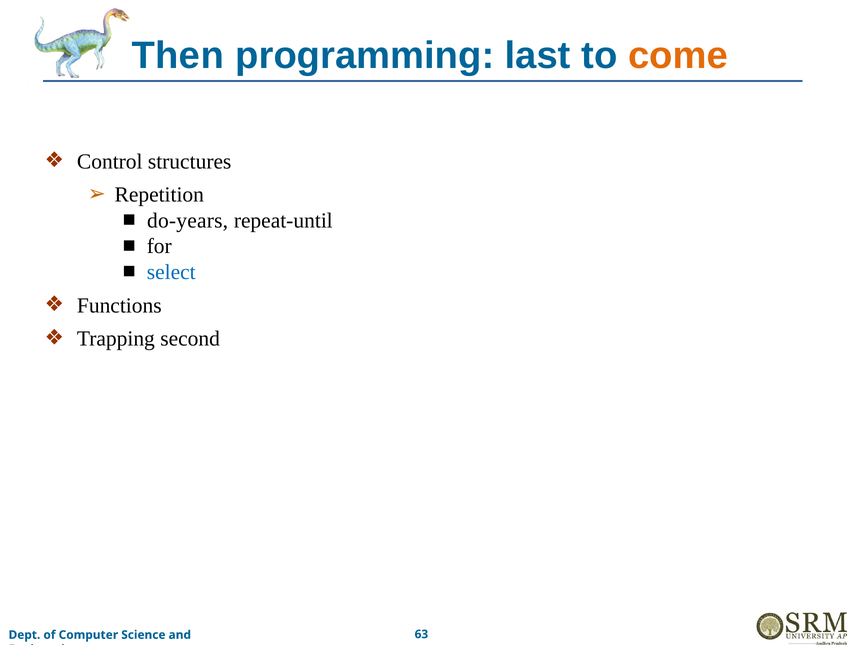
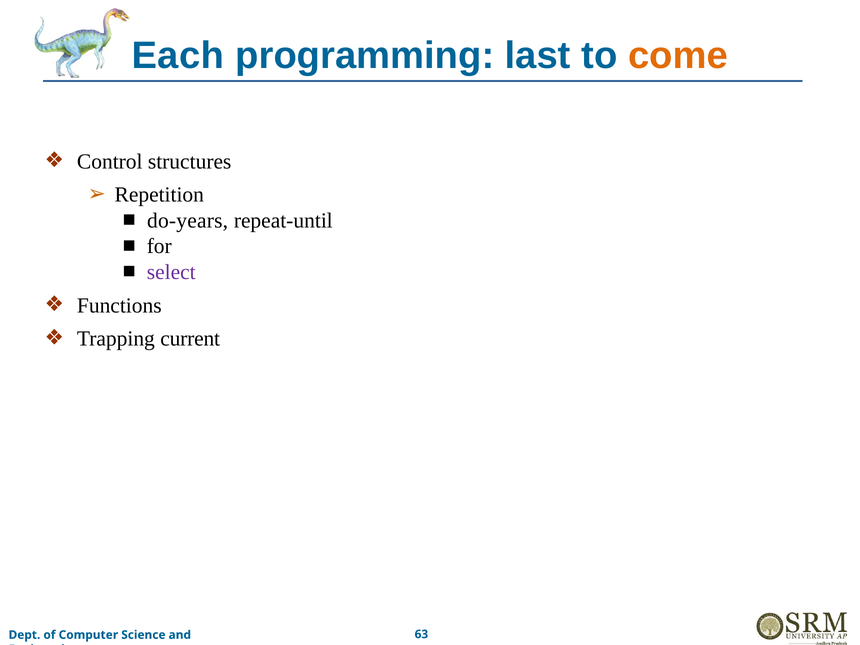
Then: Then -> Each
select colour: blue -> purple
second: second -> current
